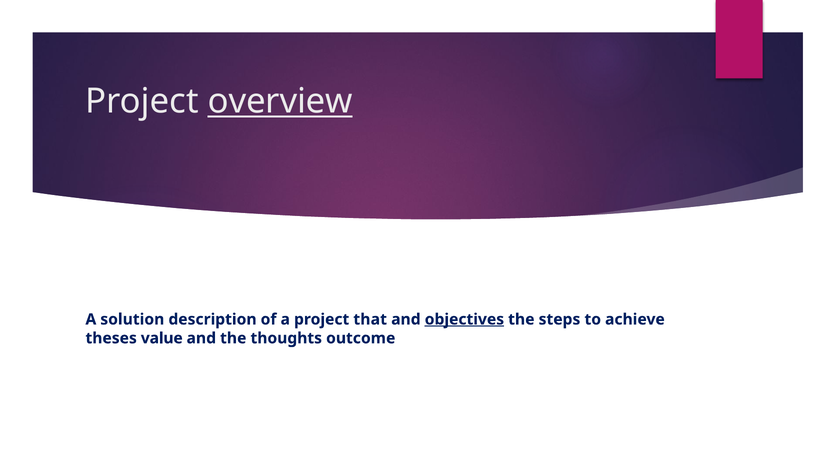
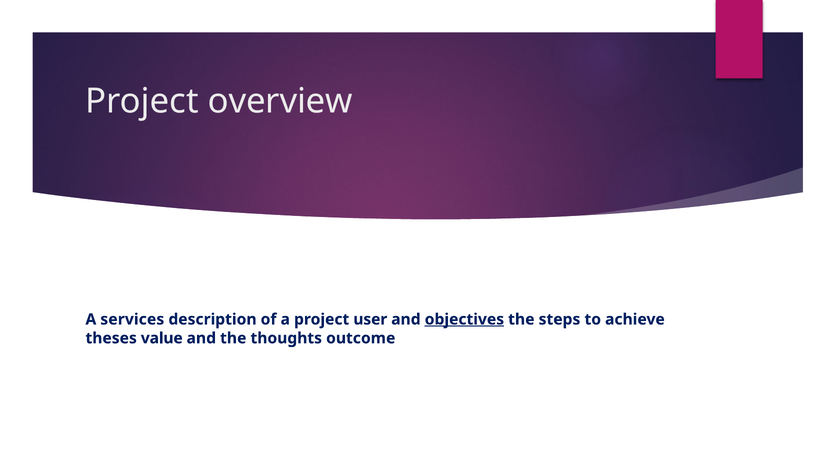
overview underline: present -> none
solution: solution -> services
that: that -> user
